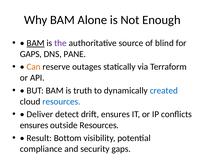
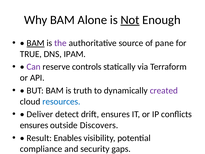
Not underline: none -> present
blind: blind -> pane
GAPS at (31, 54): GAPS -> TRUE
PANE: PANE -> IPAM
Can colour: orange -> purple
outages: outages -> controls
created colour: blue -> purple
outside Resources: Resources -> Discovers
Bottom: Bottom -> Enables
